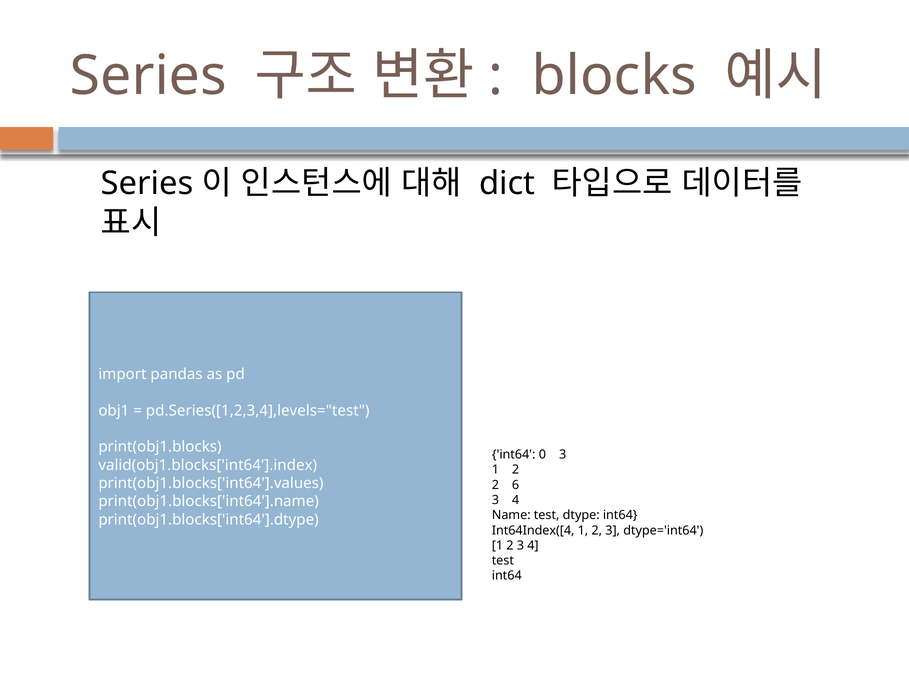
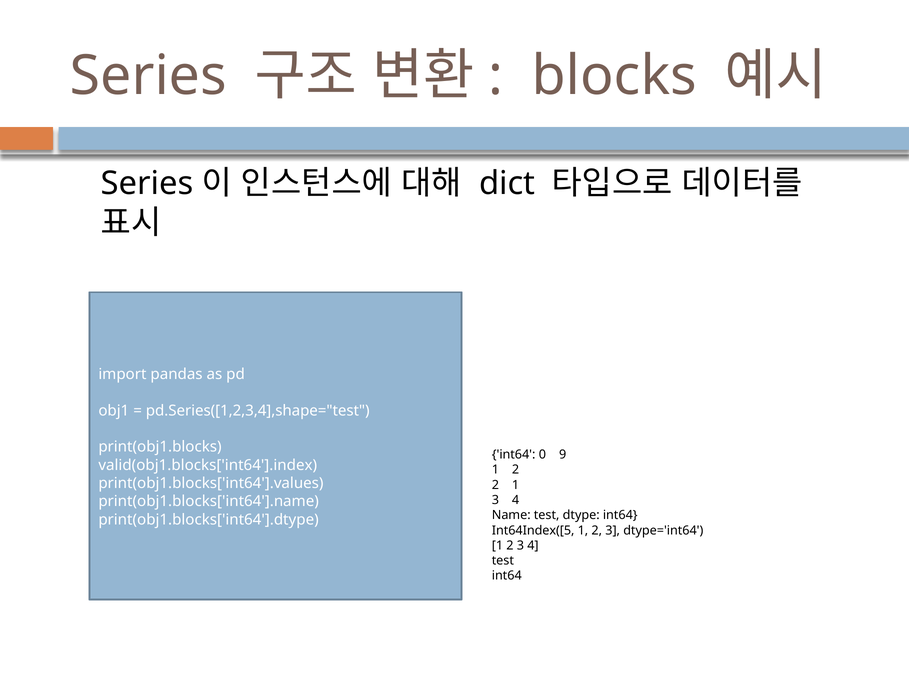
pd.Series([1,2,3,4],levels="test: pd.Series([1,2,3,4],levels="test -> pd.Series([1,2,3,4],shape="test
0 3: 3 -> 9
2 6: 6 -> 1
Int64Index([4: Int64Index([4 -> Int64Index([5
